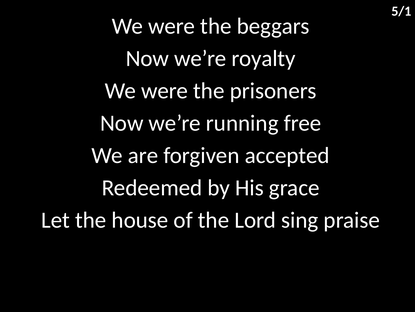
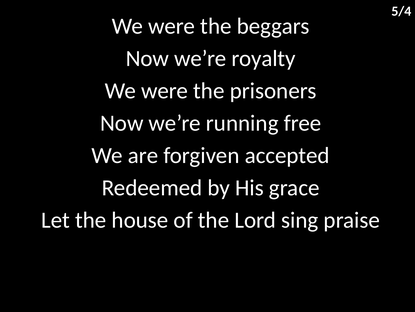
5/1: 5/1 -> 5/4
